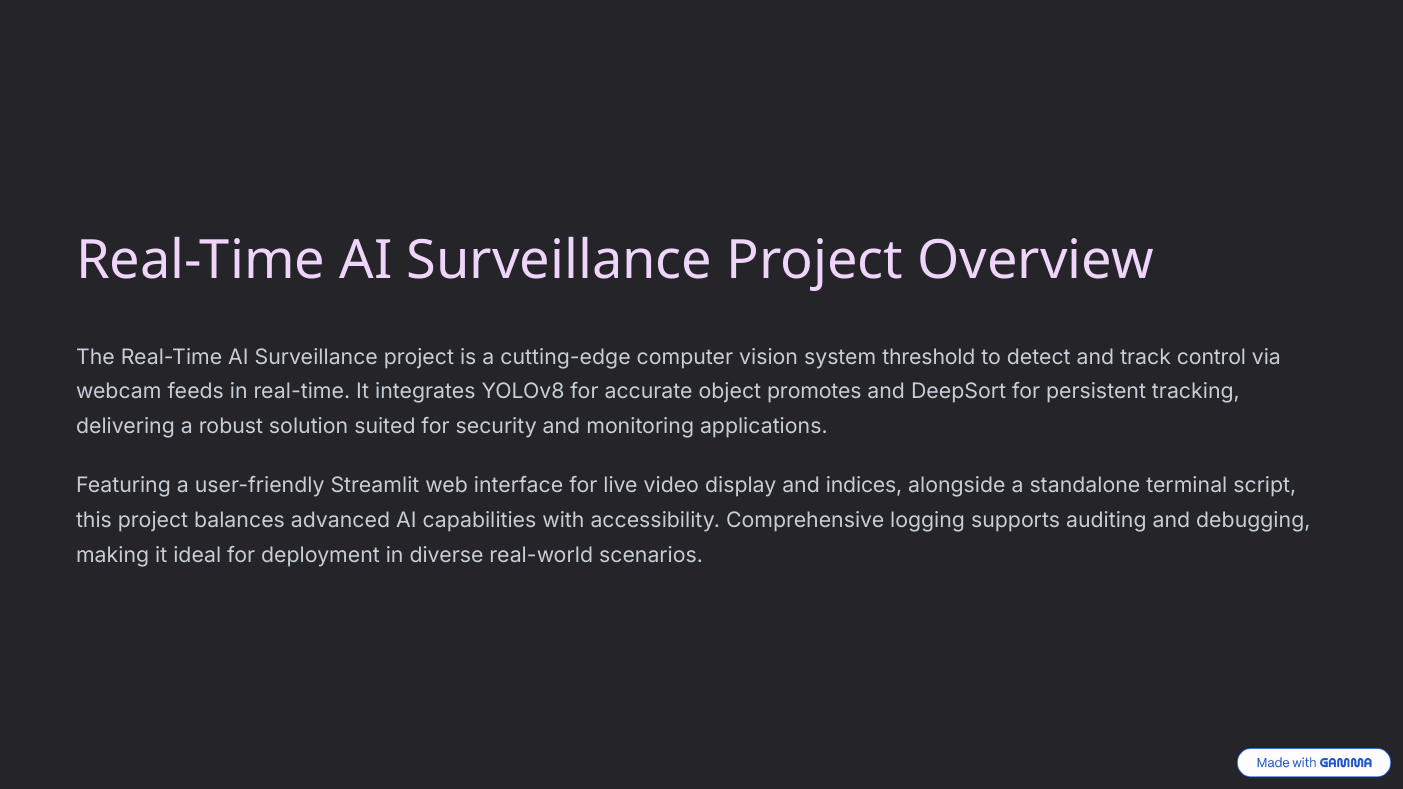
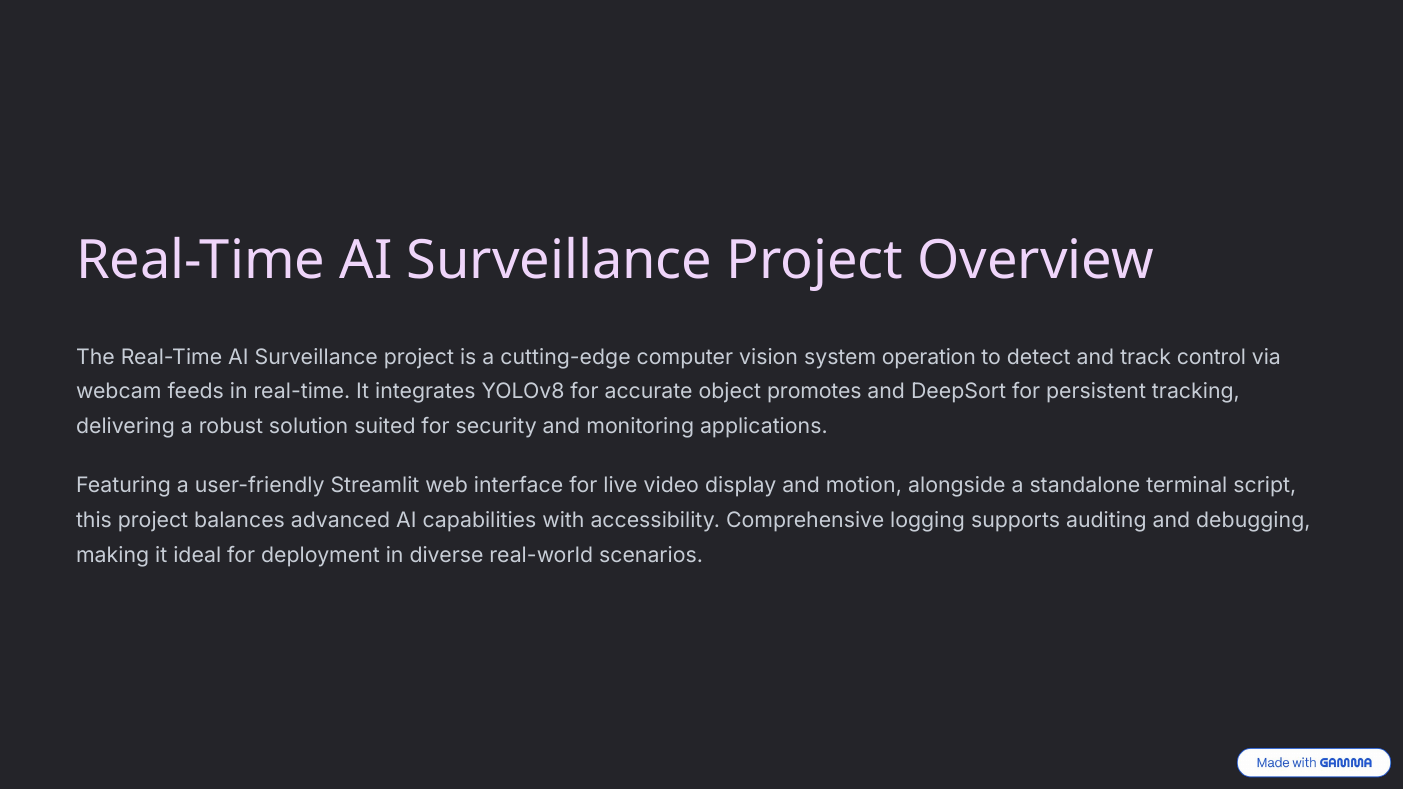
threshold: threshold -> operation
indices: indices -> motion
